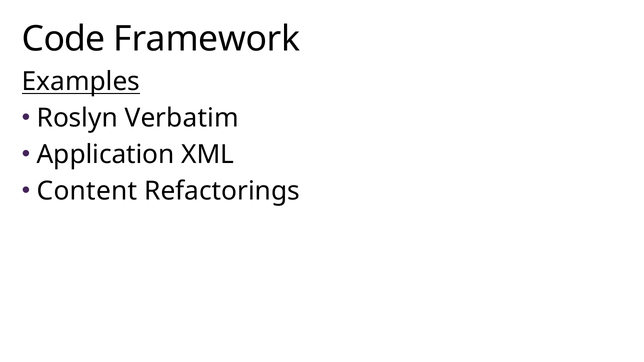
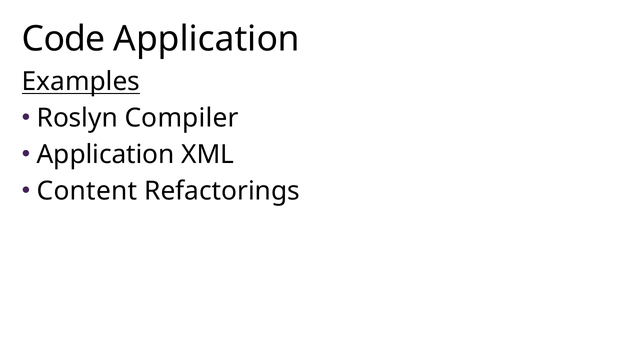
Code Framework: Framework -> Application
Verbatim: Verbatim -> Compiler
